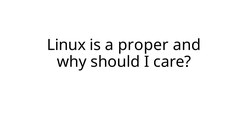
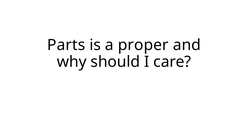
Linux: Linux -> Parts
